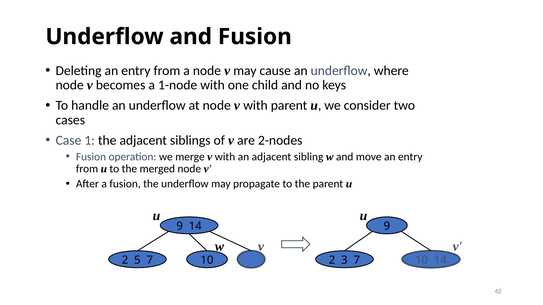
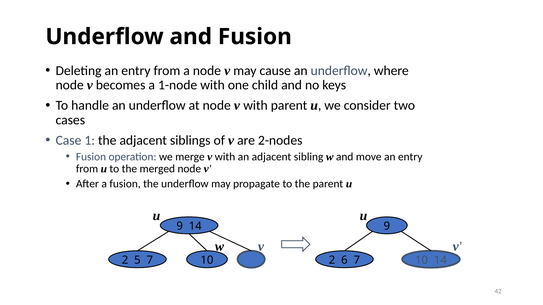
3: 3 -> 6
